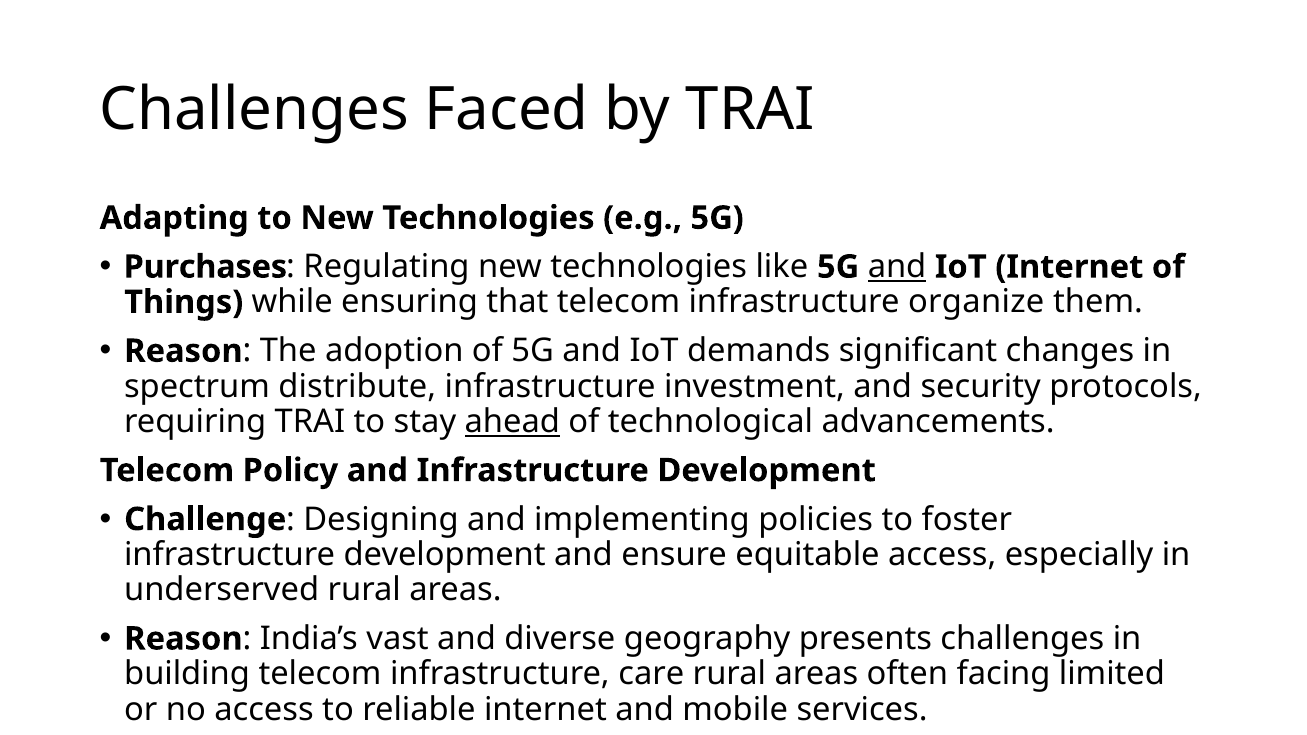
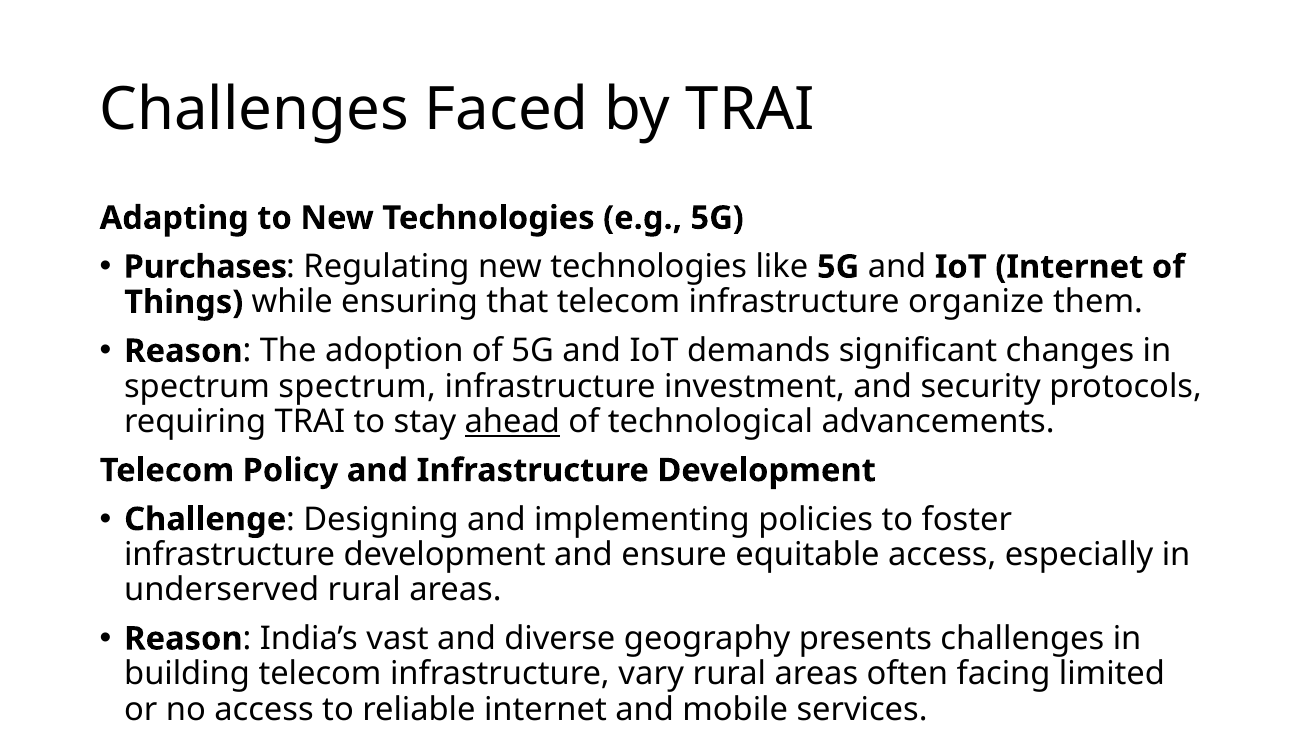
and at (897, 267) underline: present -> none
spectrum distribute: distribute -> spectrum
care: care -> vary
